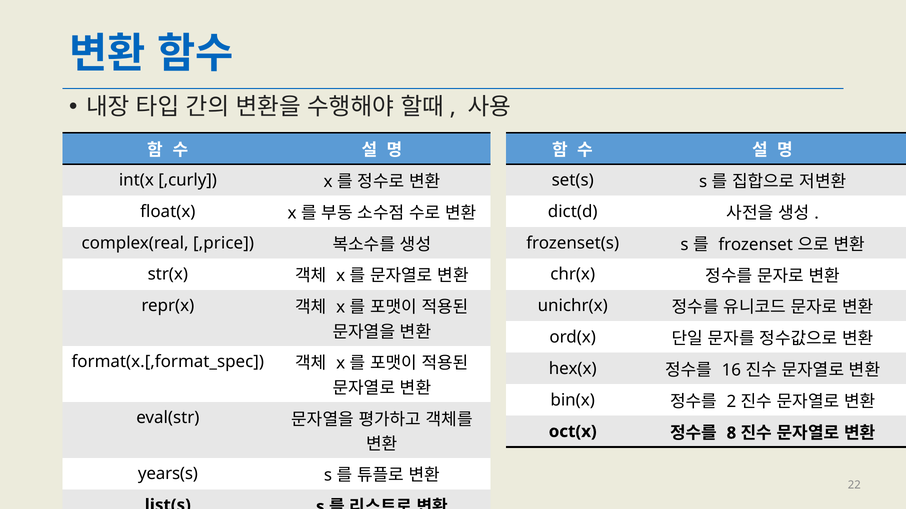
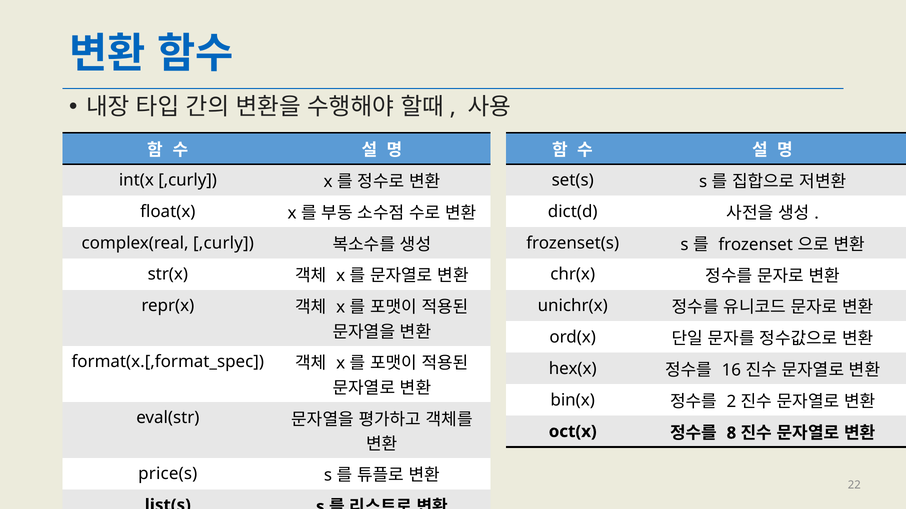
complex(real ,price: ,price -> ,curly
years(s: years(s -> price(s
